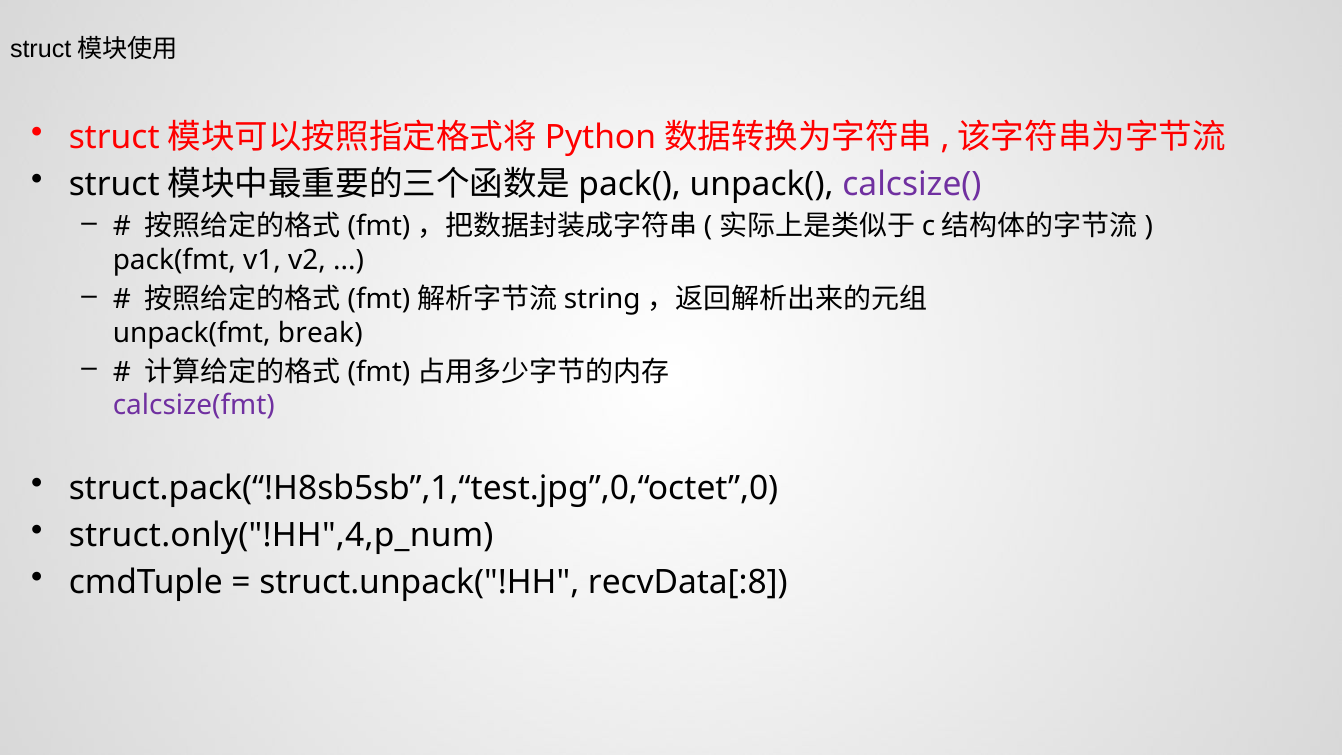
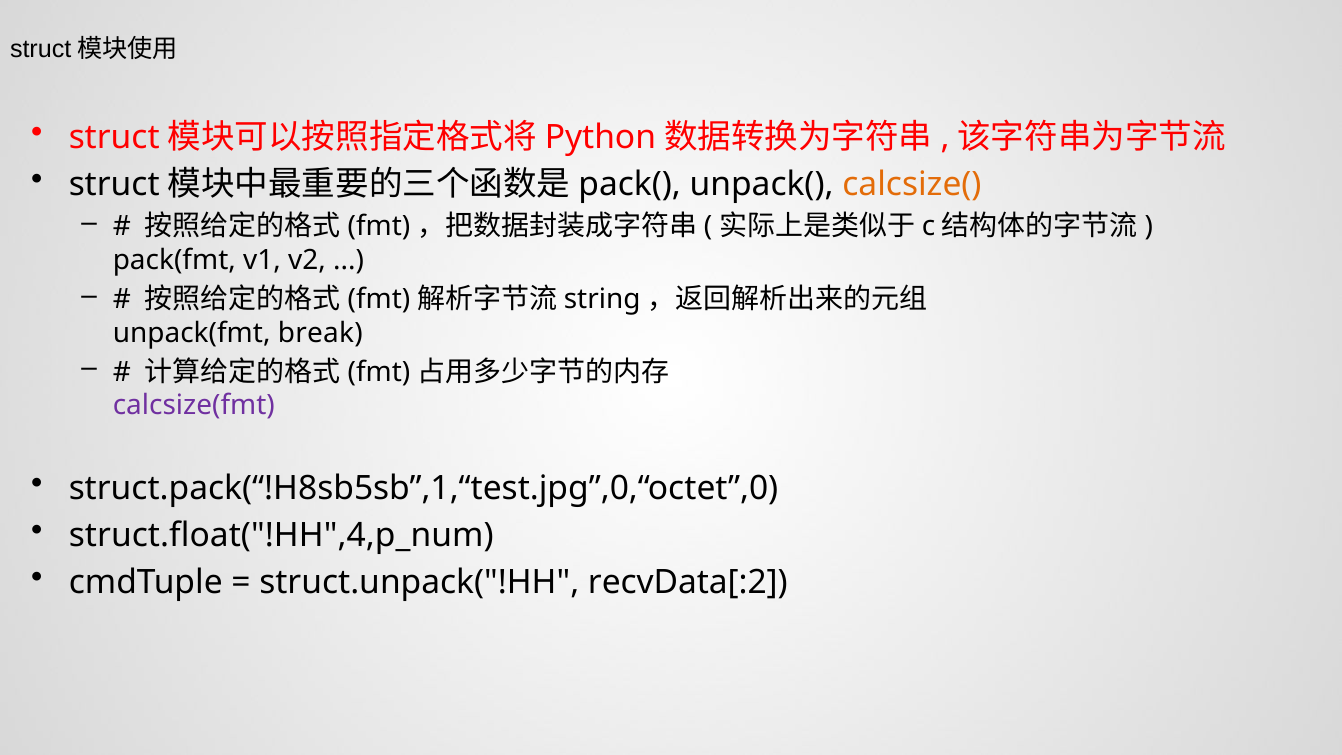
calcsize( colour: purple -> orange
struct.only("!HH",4,p_num: struct.only("!HH",4,p_num -> struct.float("!HH",4,p_num
recvData[:8: recvData[:8 -> recvData[:2
